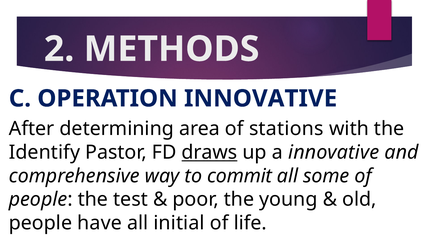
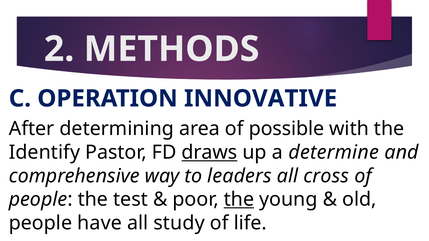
stations: stations -> possible
a innovative: innovative -> determine
commit: commit -> leaders
some: some -> cross
the at (239, 200) underline: none -> present
initial: initial -> study
